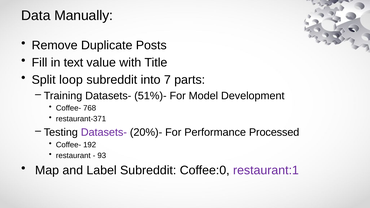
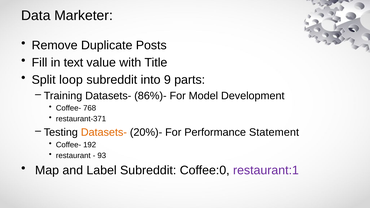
Manually: Manually -> Marketer
7: 7 -> 9
51%)-: 51%)- -> 86%)-
Datasets- at (104, 132) colour: purple -> orange
Processed: Processed -> Statement
